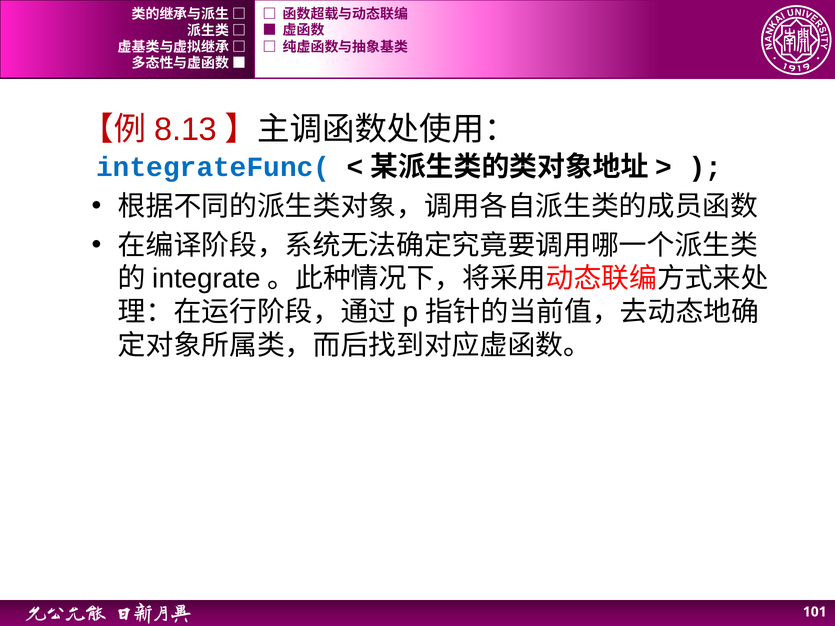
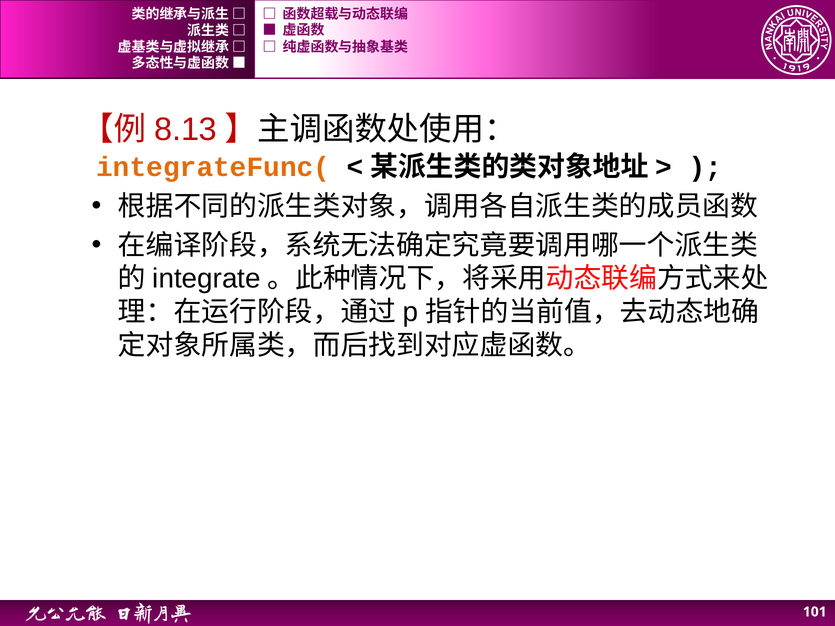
integrateFunc( colour: blue -> orange
